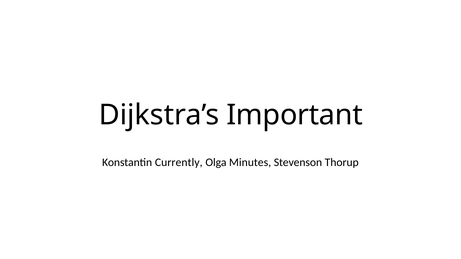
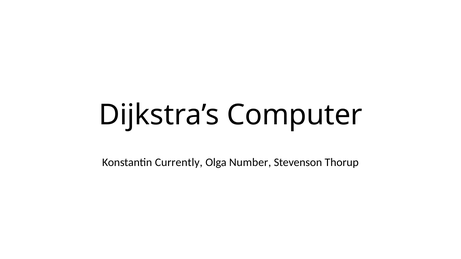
Important: Important -> Computer
Minutes: Minutes -> Number
